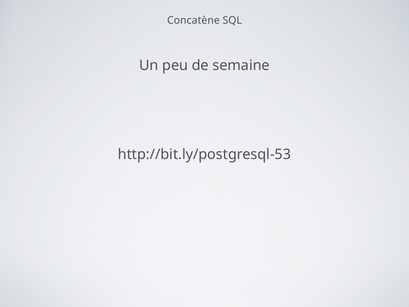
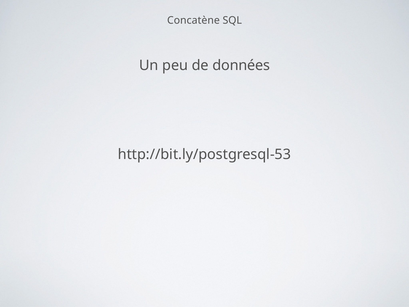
semaine: semaine -> données
